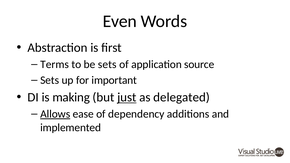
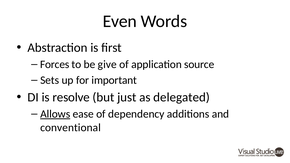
Terms: Terms -> Forces
be sets: sets -> give
making: making -> resolve
just underline: present -> none
implemented: implemented -> conventional
